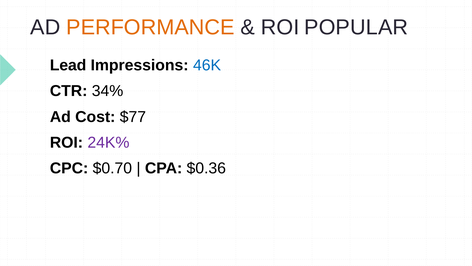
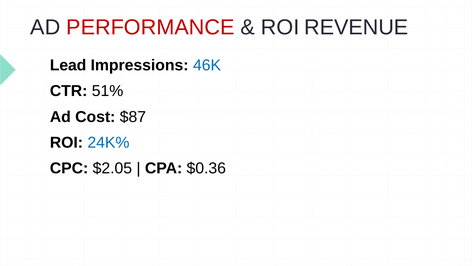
PERFORMANCE colour: orange -> red
POPULAR: POPULAR -> REVENUE
34%: 34% -> 51%
$77: $77 -> $87
24K% colour: purple -> blue
$0.70: $0.70 -> $2.05
